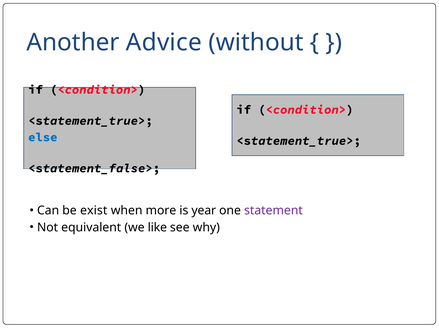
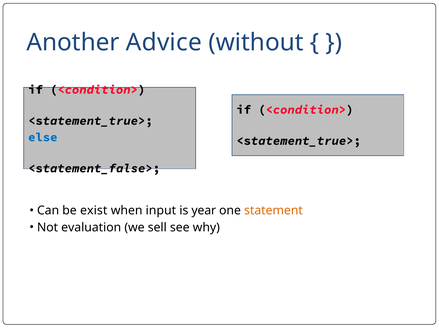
more: more -> input
statement colour: purple -> orange
equivalent: equivalent -> evaluation
like: like -> sell
